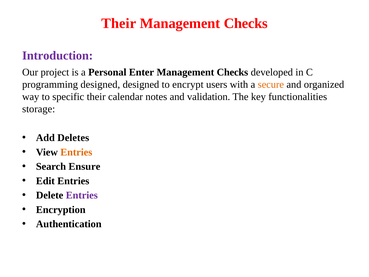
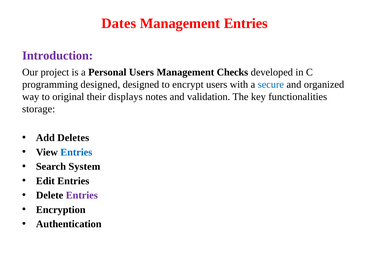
Their at (119, 23): Their -> Dates
Checks at (246, 23): Checks -> Entries
Personal Enter: Enter -> Users
secure colour: orange -> blue
specific: specific -> original
calendar: calendar -> displays
Entries at (76, 152) colour: orange -> blue
Ensure: Ensure -> System
